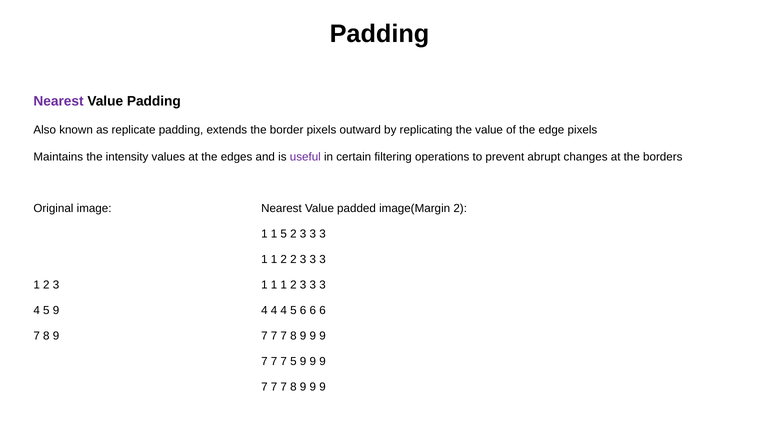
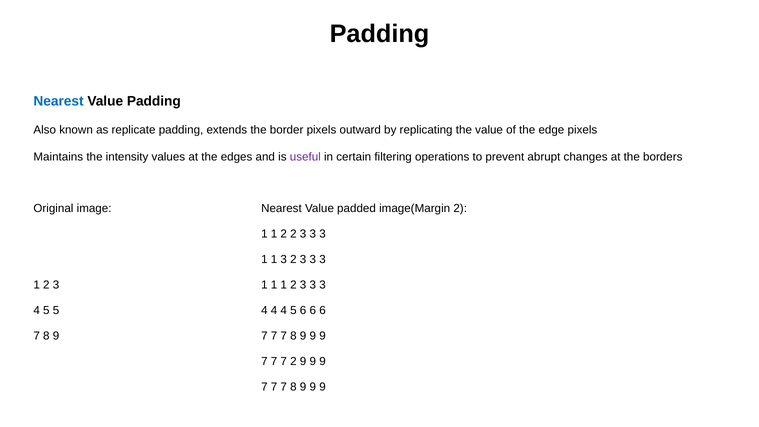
Nearest at (59, 101) colour: purple -> blue
5 at (284, 234): 5 -> 2
2 at (284, 259): 2 -> 3
4 5 9: 9 -> 5
7 5: 5 -> 2
